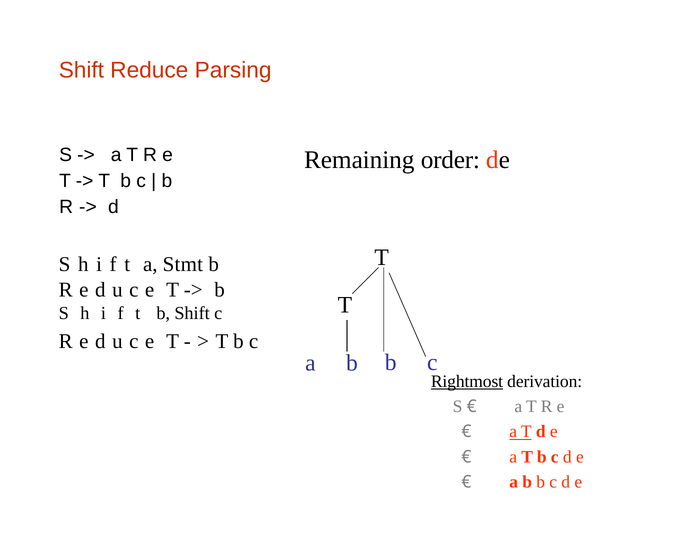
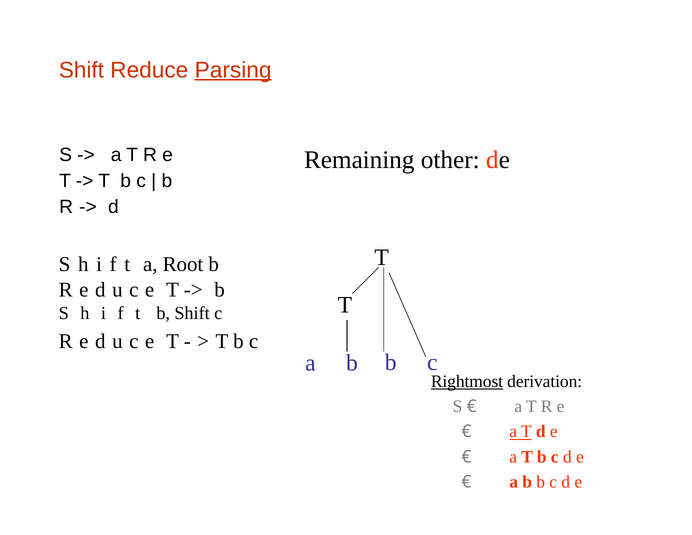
Parsing underline: none -> present
order: order -> other
Stmt: Stmt -> Root
